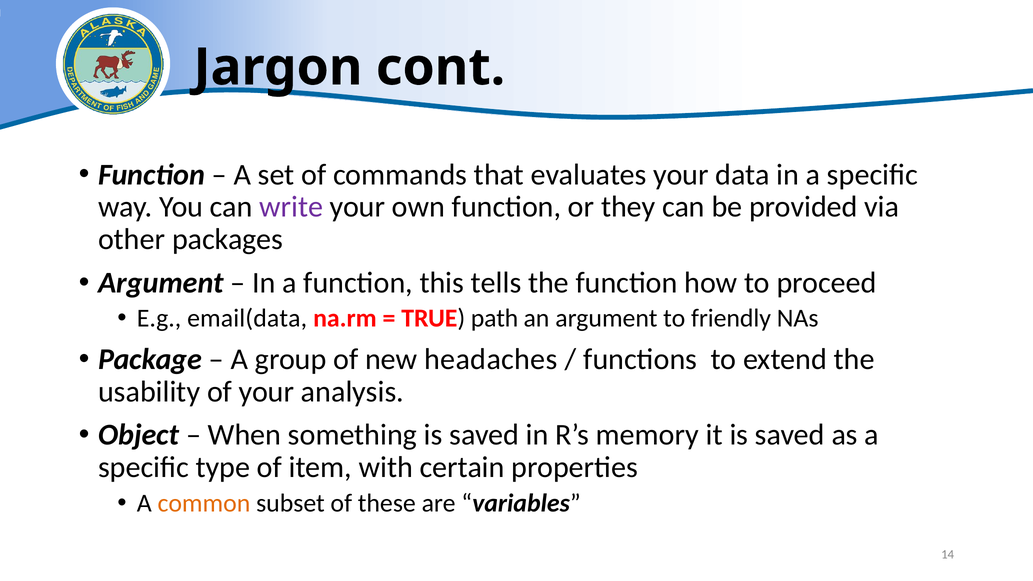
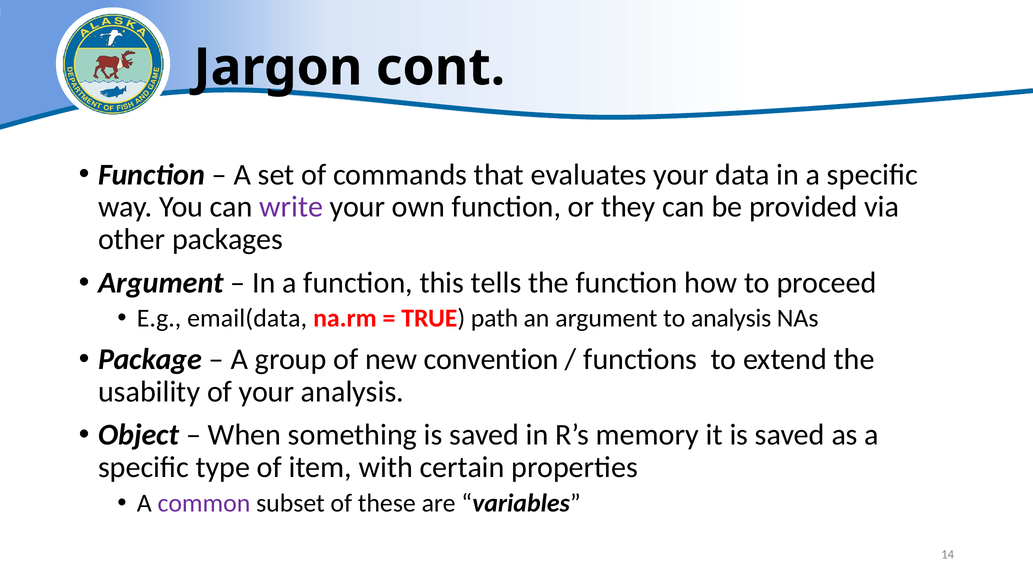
to friendly: friendly -> analysis
headaches: headaches -> convention
common colour: orange -> purple
